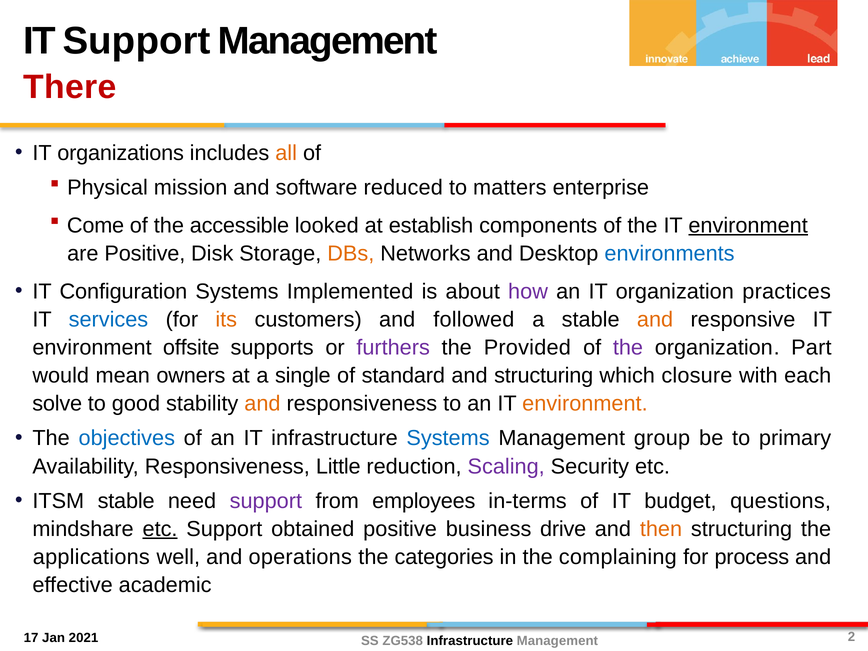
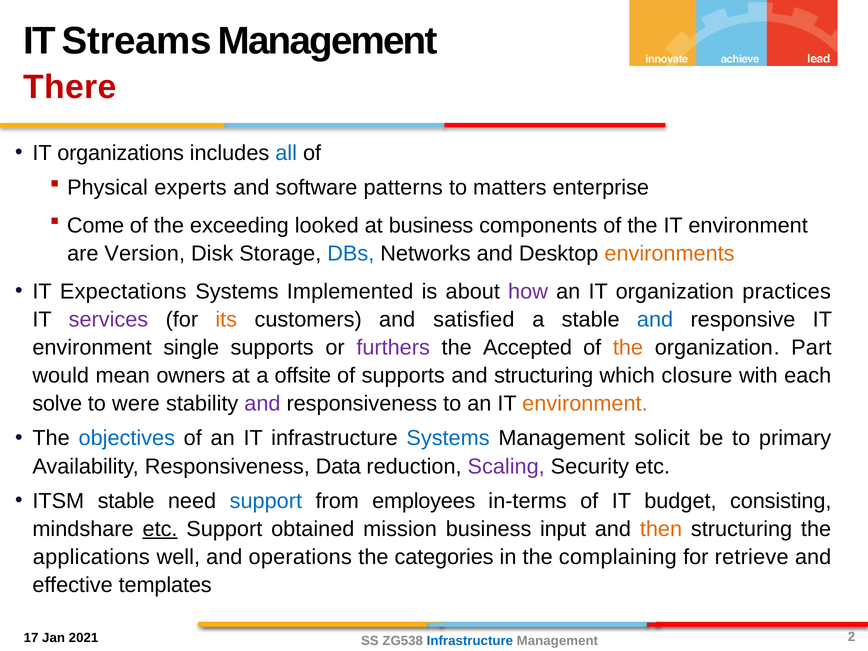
IT Support: Support -> Streams
all colour: orange -> blue
mission: mission -> experts
reduced: reduced -> patterns
accessible: accessible -> exceeding
at establish: establish -> business
environment at (748, 225) underline: present -> none
are Positive: Positive -> Version
DBs colour: orange -> blue
environments colour: blue -> orange
Configuration: Configuration -> Expectations
services colour: blue -> purple
followed: followed -> satisfied
and at (655, 319) colour: orange -> blue
offsite: offsite -> single
Provided: Provided -> Accepted
the at (628, 348) colour: purple -> orange
single: single -> offsite
of standard: standard -> supports
good: good -> were
and at (262, 404) colour: orange -> purple
group: group -> solicit
Little: Little -> Data
support at (266, 501) colour: purple -> blue
questions: questions -> consisting
obtained positive: positive -> mission
drive: drive -> input
process: process -> retrieve
academic: academic -> templates
Infrastructure at (470, 641) colour: black -> blue
